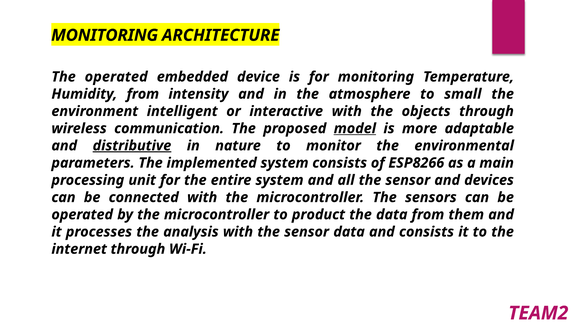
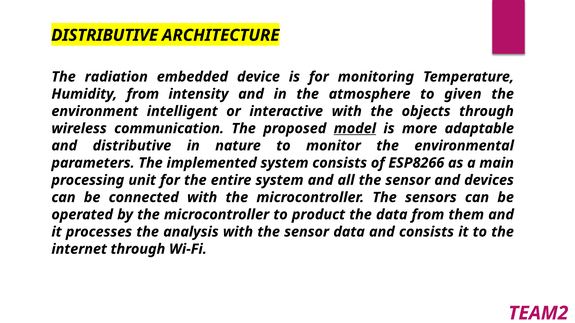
MONITORING at (105, 35): MONITORING -> DISTRIBUTIVE
The operated: operated -> radiation
small: small -> given
distributive at (132, 146) underline: present -> none
